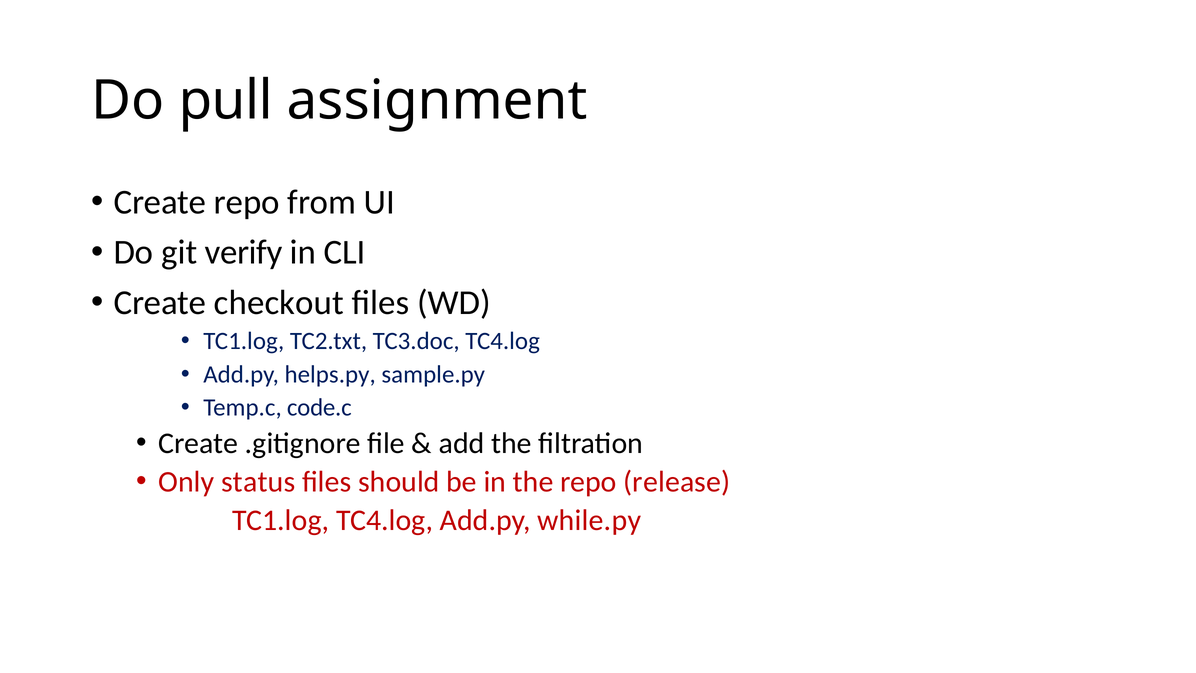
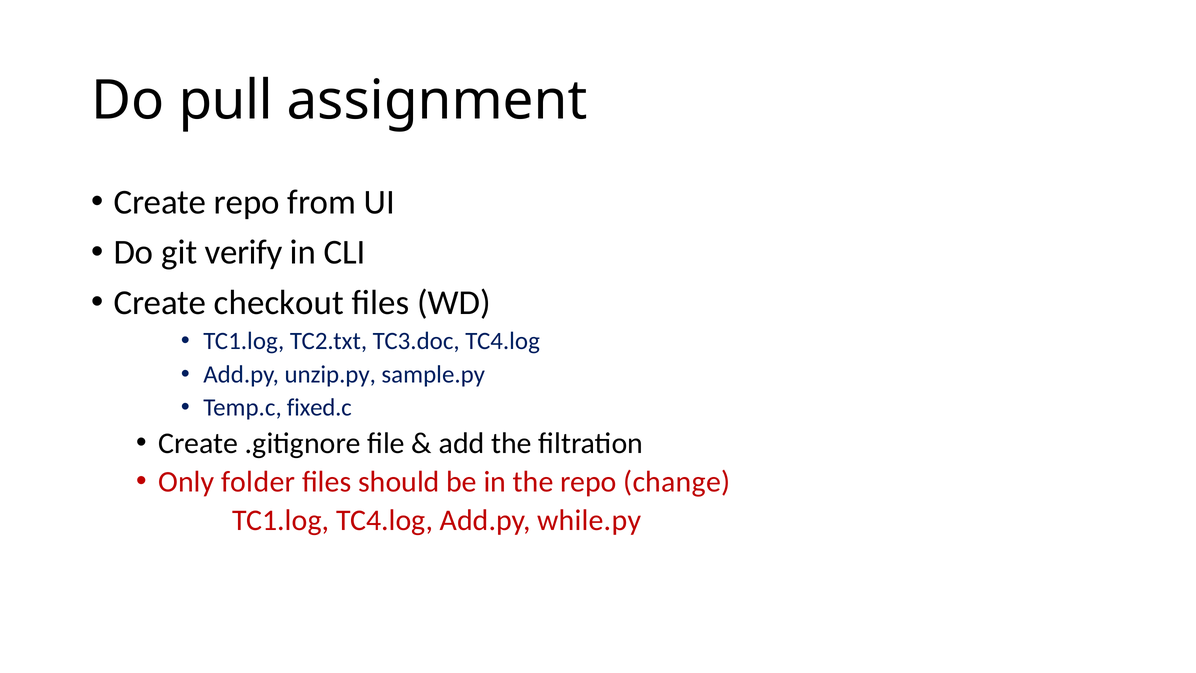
helps.py: helps.py -> unzip.py
code.c: code.c -> fixed.c
status: status -> folder
release: release -> change
